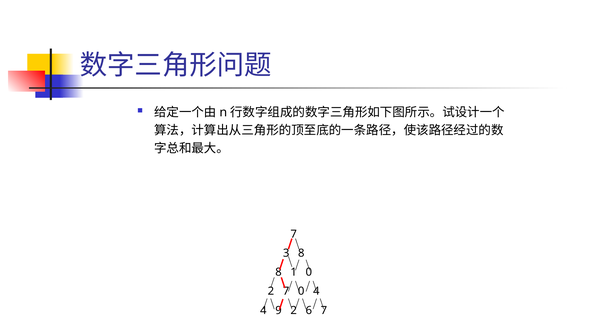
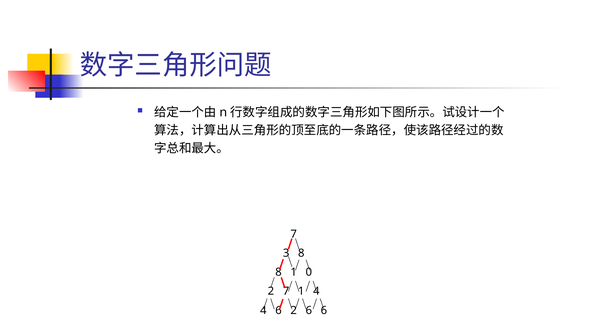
7 0: 0 -> 1
4 9: 9 -> 6
6 7: 7 -> 6
